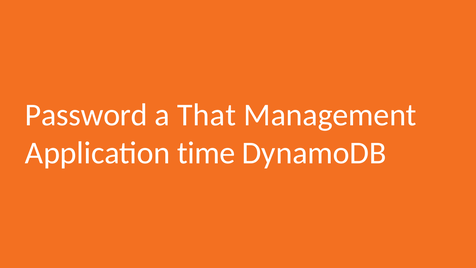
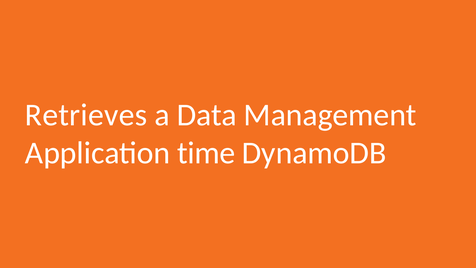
Password: Password -> Retrieves
That: That -> Data
